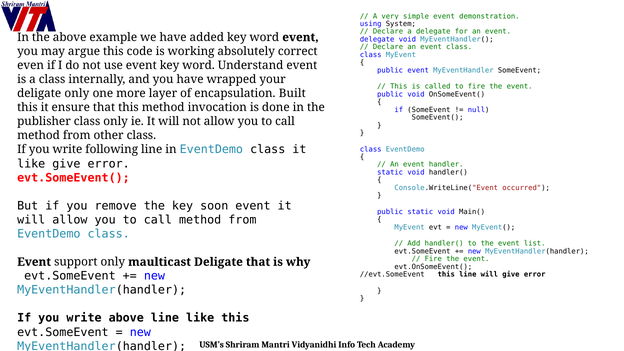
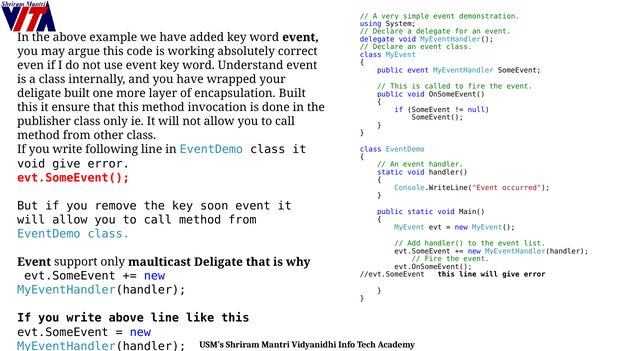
deligate only: only -> built
like at (31, 164): like -> void
